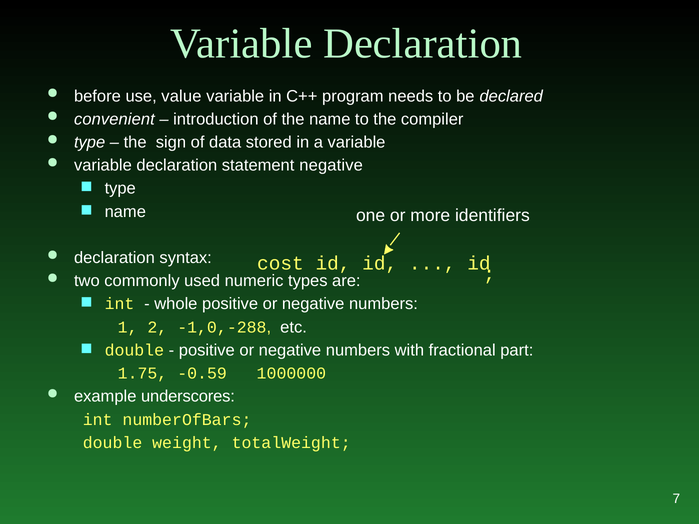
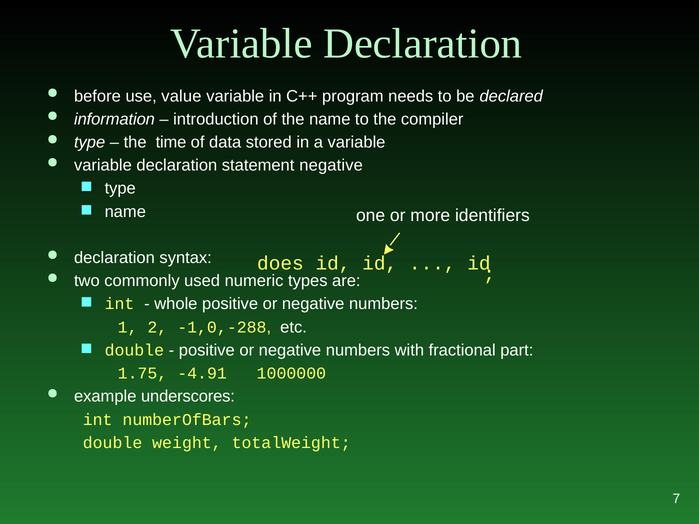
convenient: convenient -> information
sign: sign -> time
cost: cost -> does
-0.59: -0.59 -> -4.91
